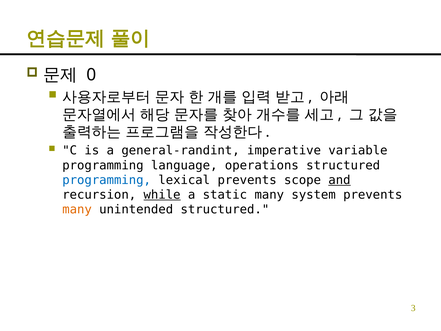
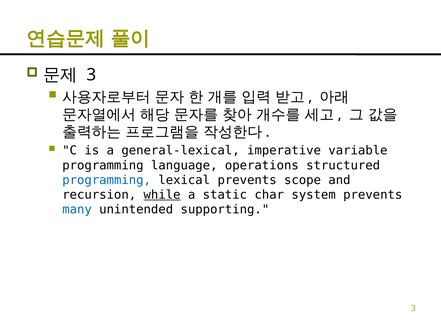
0 at (91, 75): 0 -> 3
general-randint: general-randint -> general-lexical
and underline: present -> none
static many: many -> char
many at (77, 209) colour: orange -> blue
unintended structured: structured -> supporting
